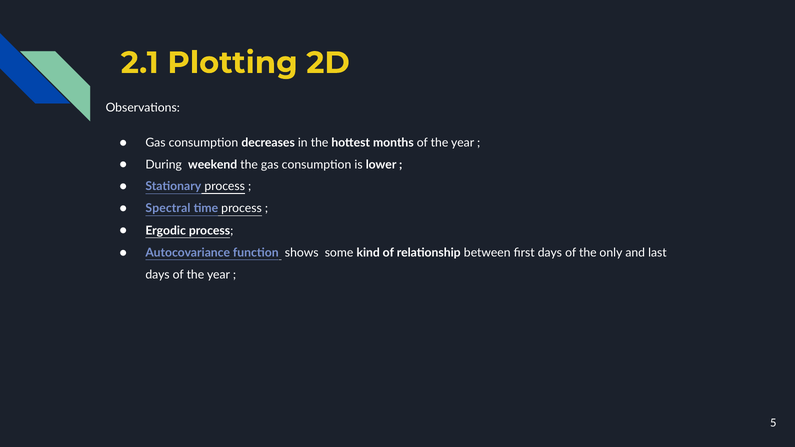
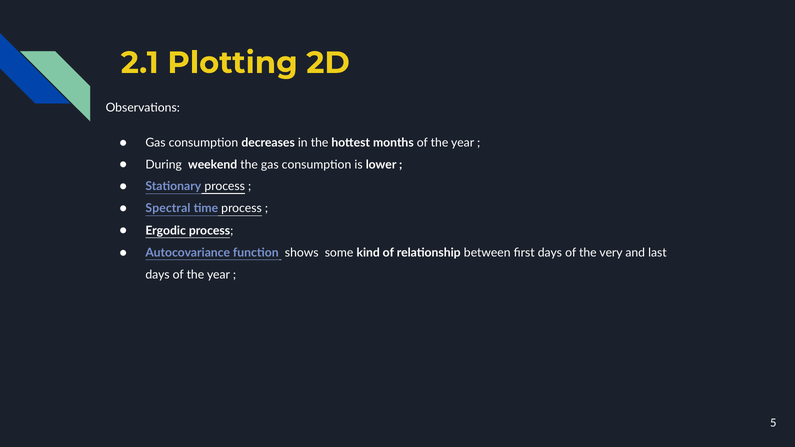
only: only -> very
